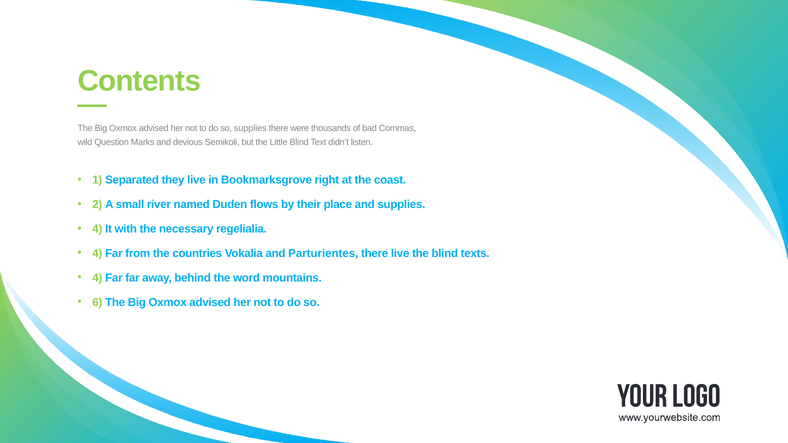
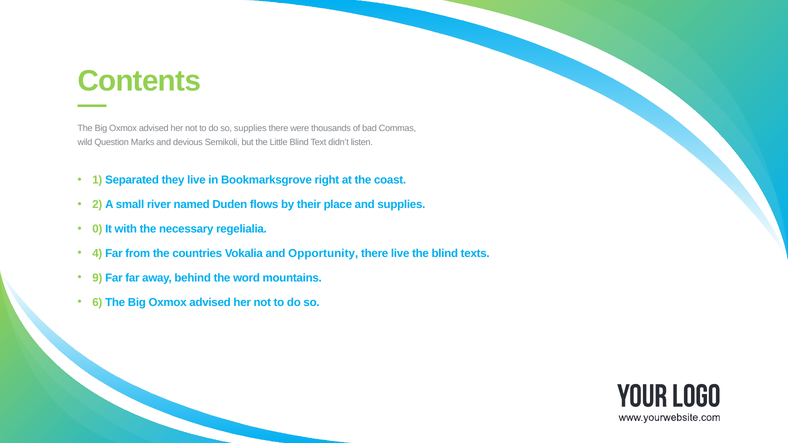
4 at (97, 229): 4 -> 0
Parturientes: Parturientes -> Opportunity
4 at (97, 278): 4 -> 9
